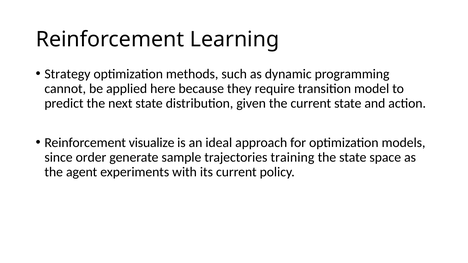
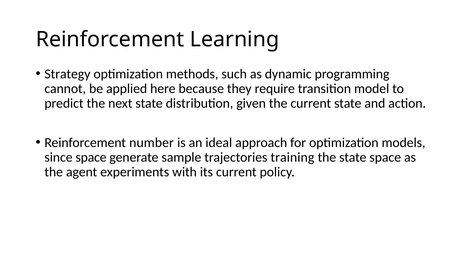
visualize: visualize -> number
since order: order -> space
